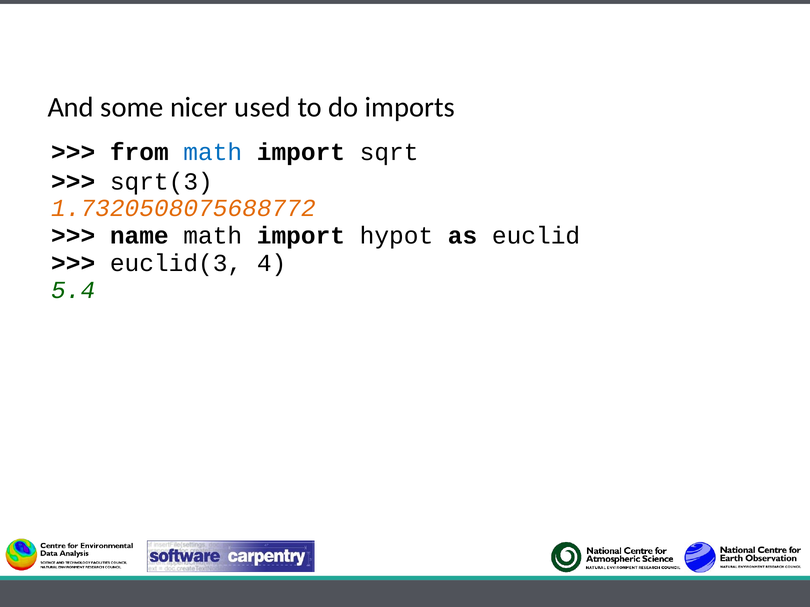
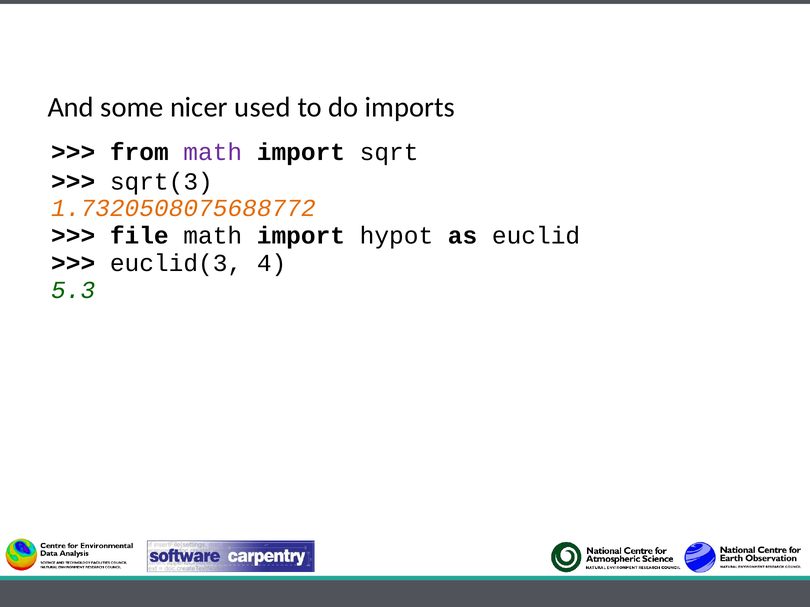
math at (213, 152) colour: blue -> purple
name: name -> file
5.4: 5.4 -> 5.3
